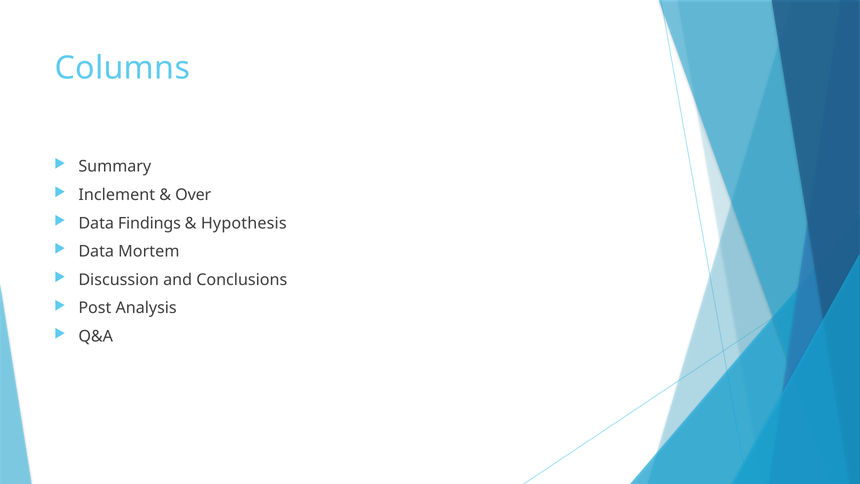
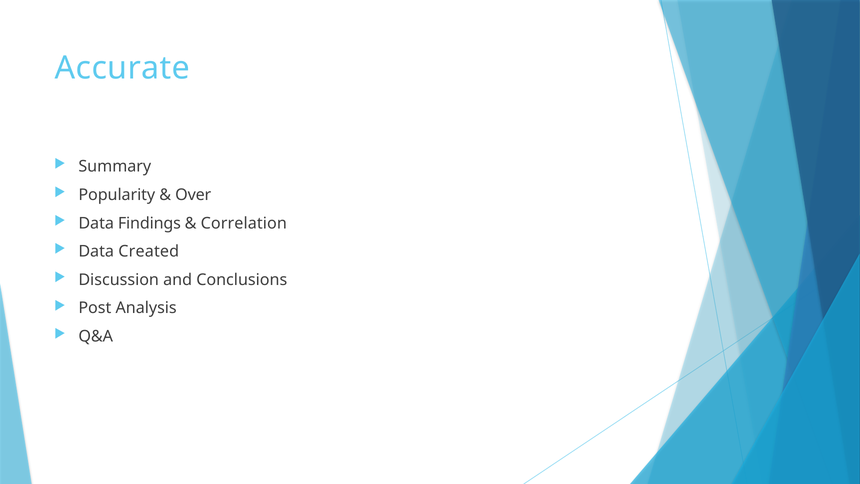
Columns: Columns -> Accurate
Inclement: Inclement -> Popularity
Hypothesis: Hypothesis -> Correlation
Mortem: Mortem -> Created
